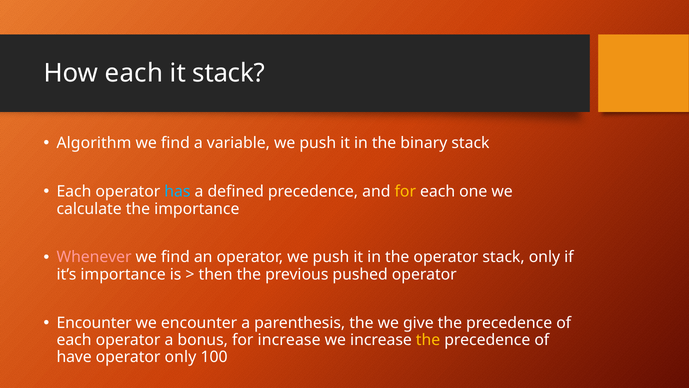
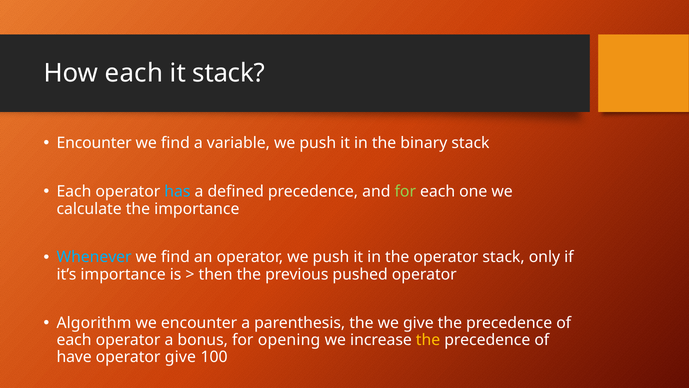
Algorithm at (94, 143): Algorithm -> Encounter
for at (405, 191) colour: yellow -> light green
Whenever colour: pink -> light blue
Encounter at (94, 322): Encounter -> Algorithm
for increase: increase -> opening
operator only: only -> give
